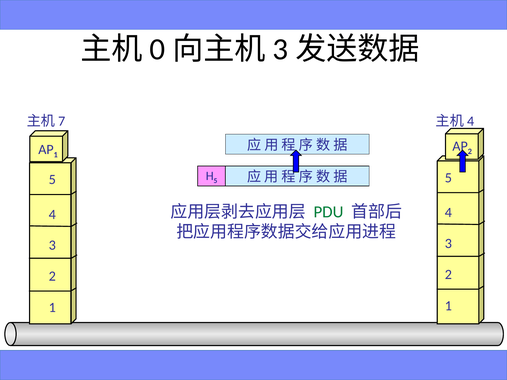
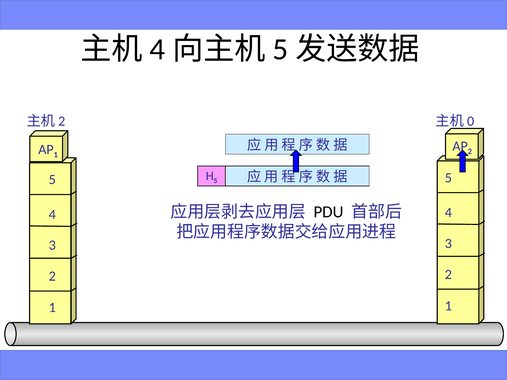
0 at (157, 49): 0 -> 4
3 at (280, 49): 3 -> 5
7 at (62, 121): 7 -> 2
4 at (471, 121): 4 -> 0
PDU colour: green -> black
